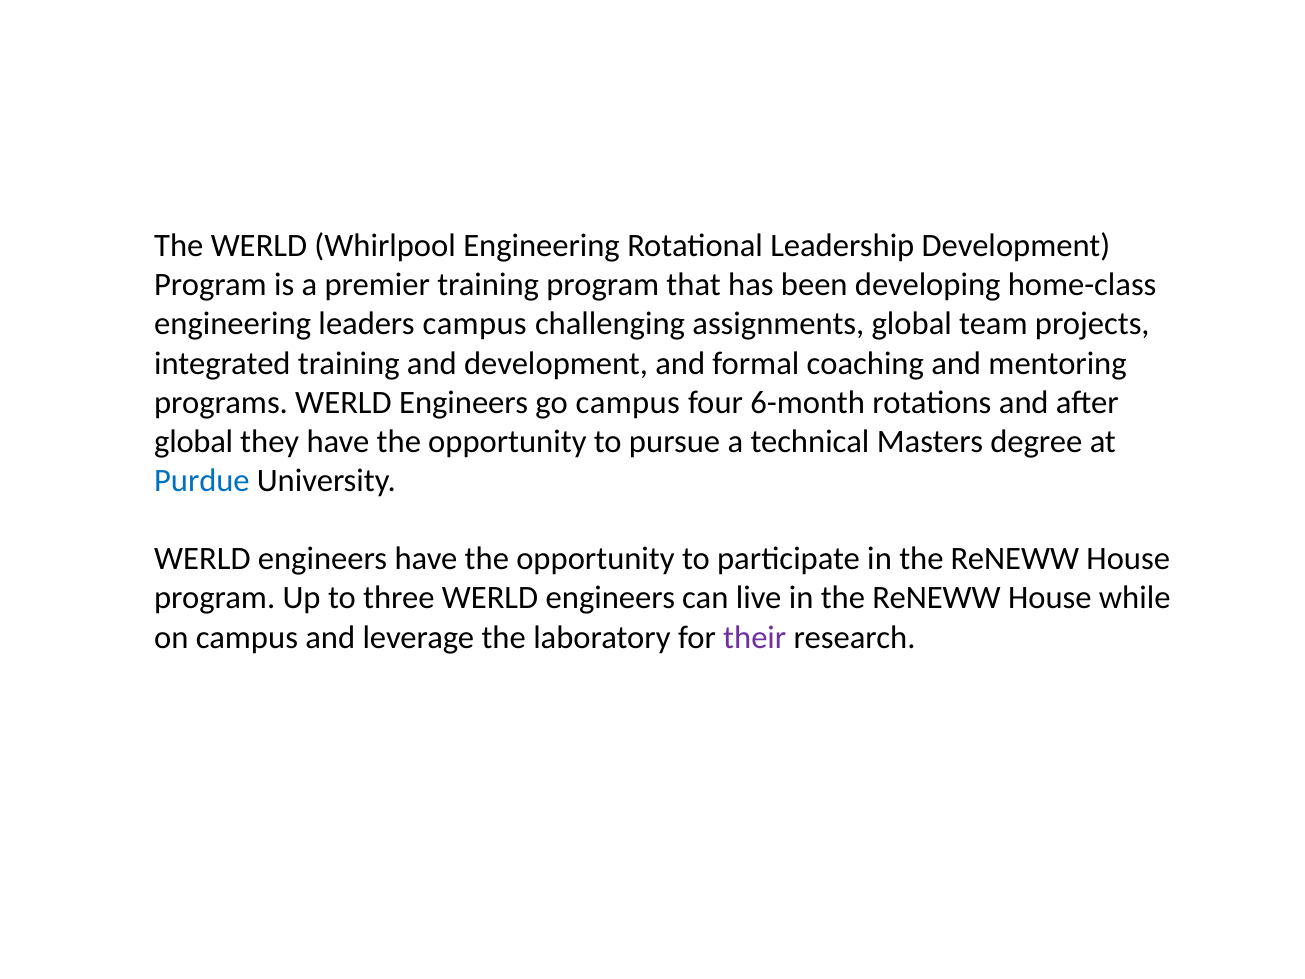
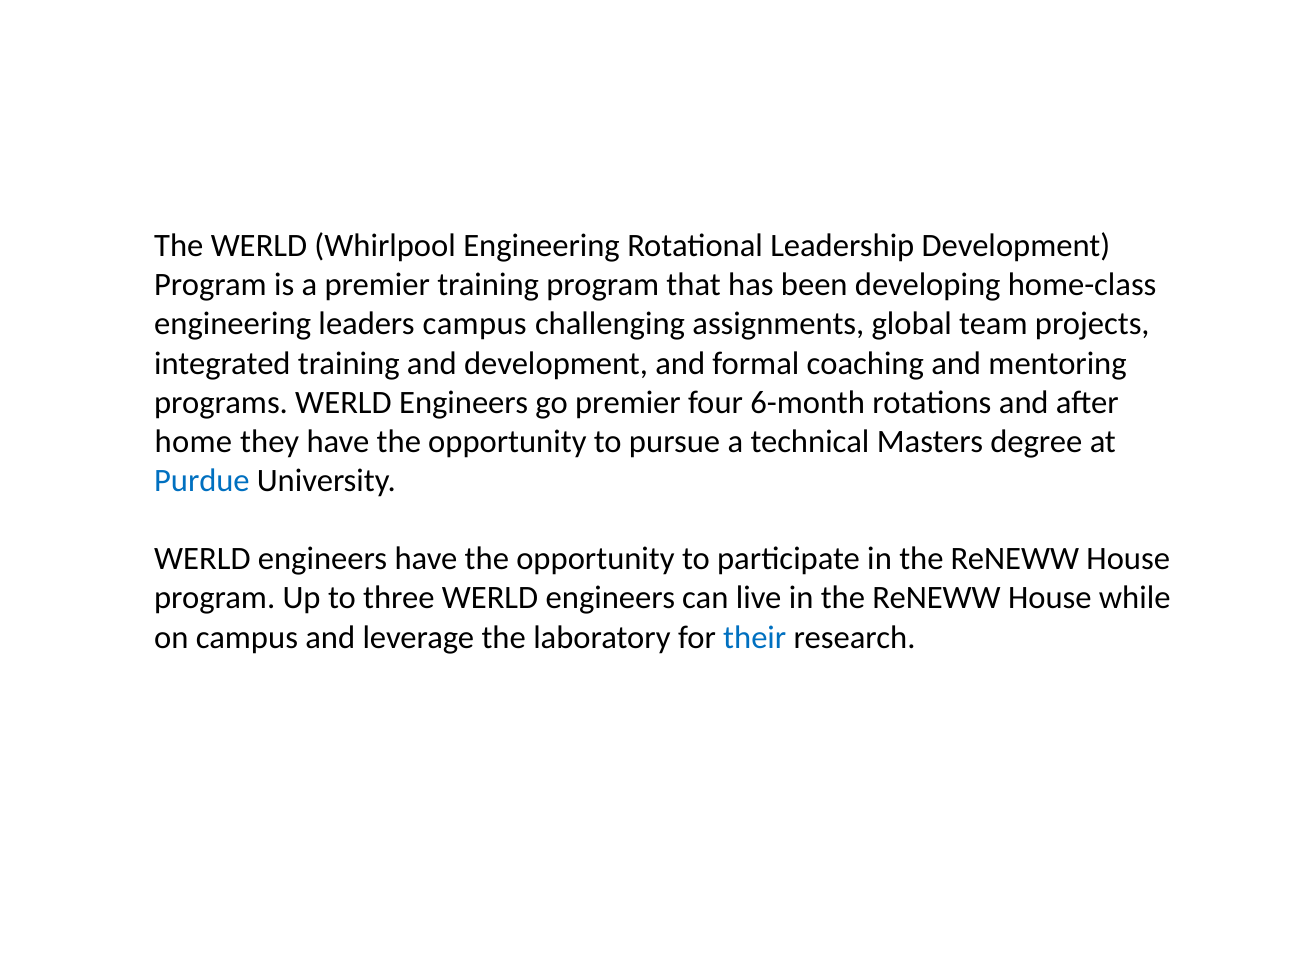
go campus: campus -> premier
global at (194, 441): global -> home
their colour: purple -> blue
